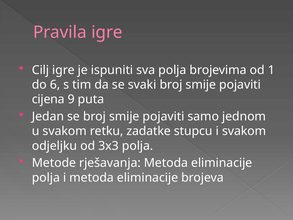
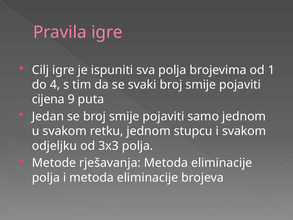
6: 6 -> 4
retku zadatke: zadatke -> jednom
